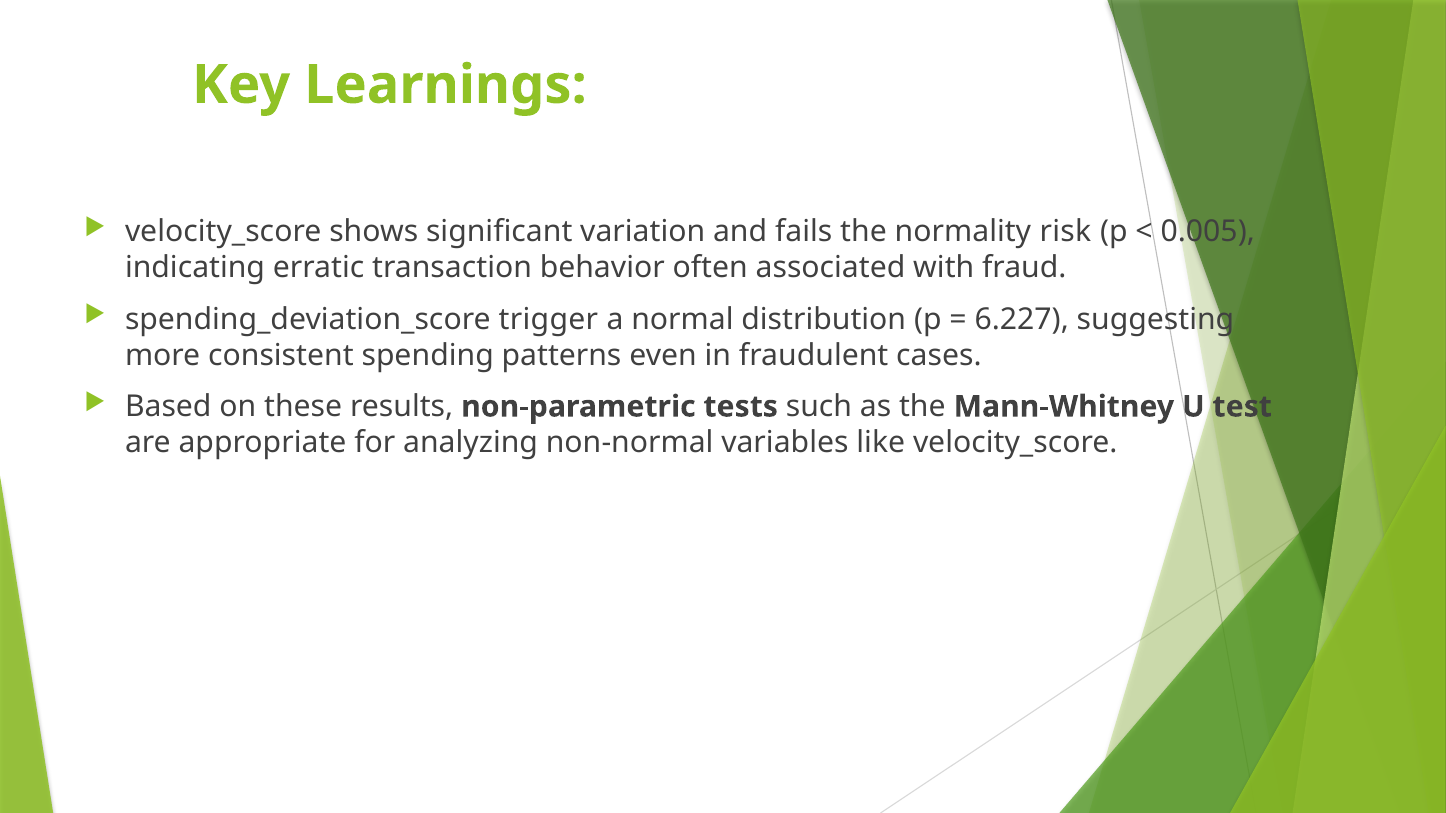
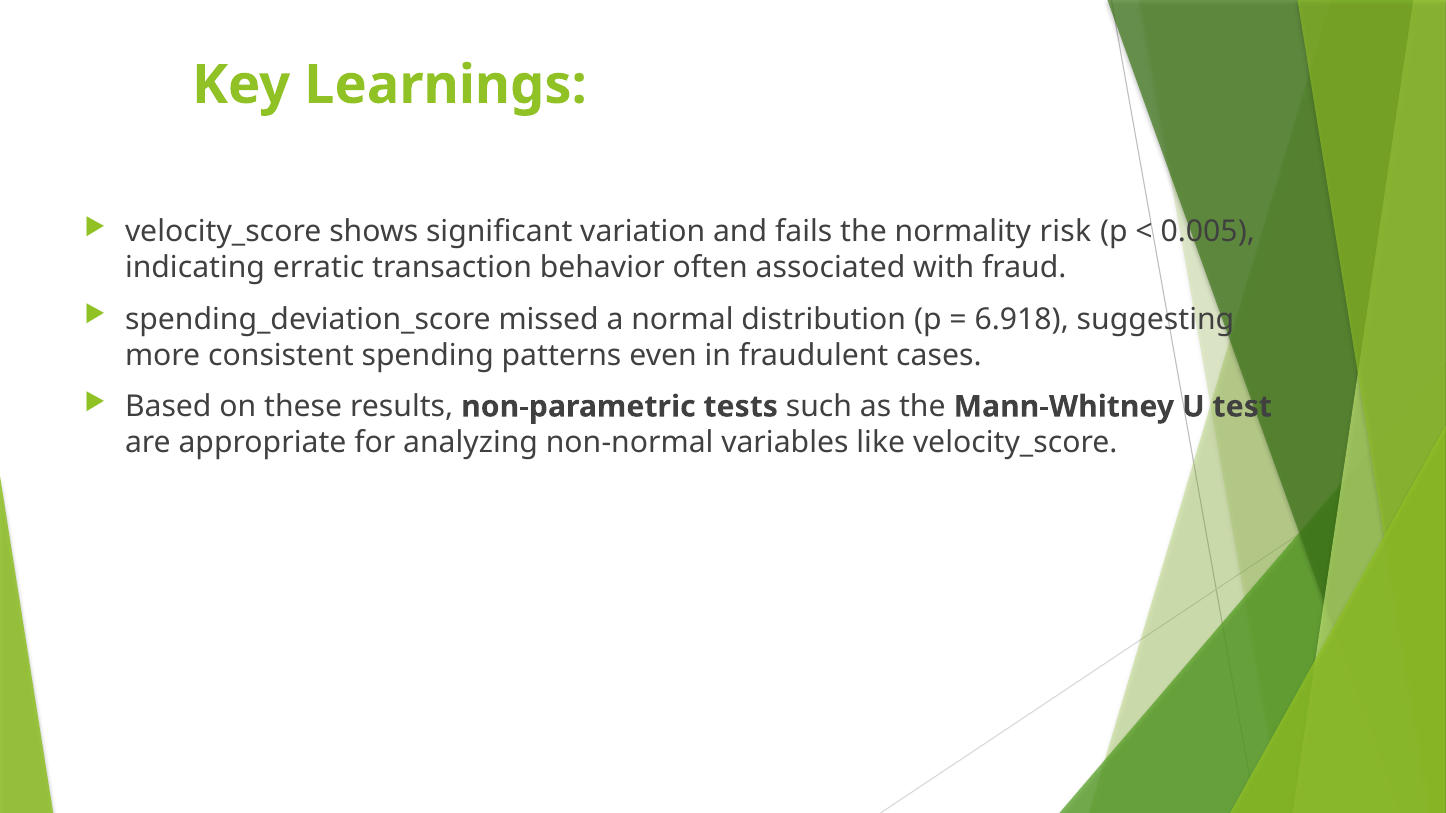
trigger: trigger -> missed
6.227: 6.227 -> 6.918
